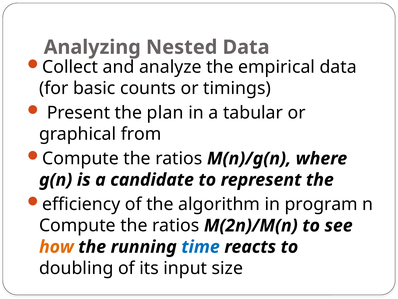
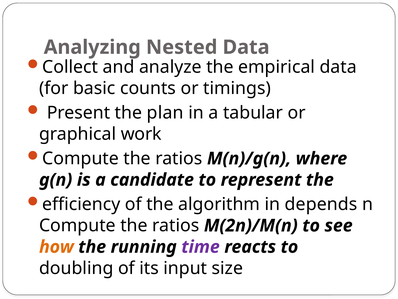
from: from -> work
program: program -> depends
time colour: blue -> purple
